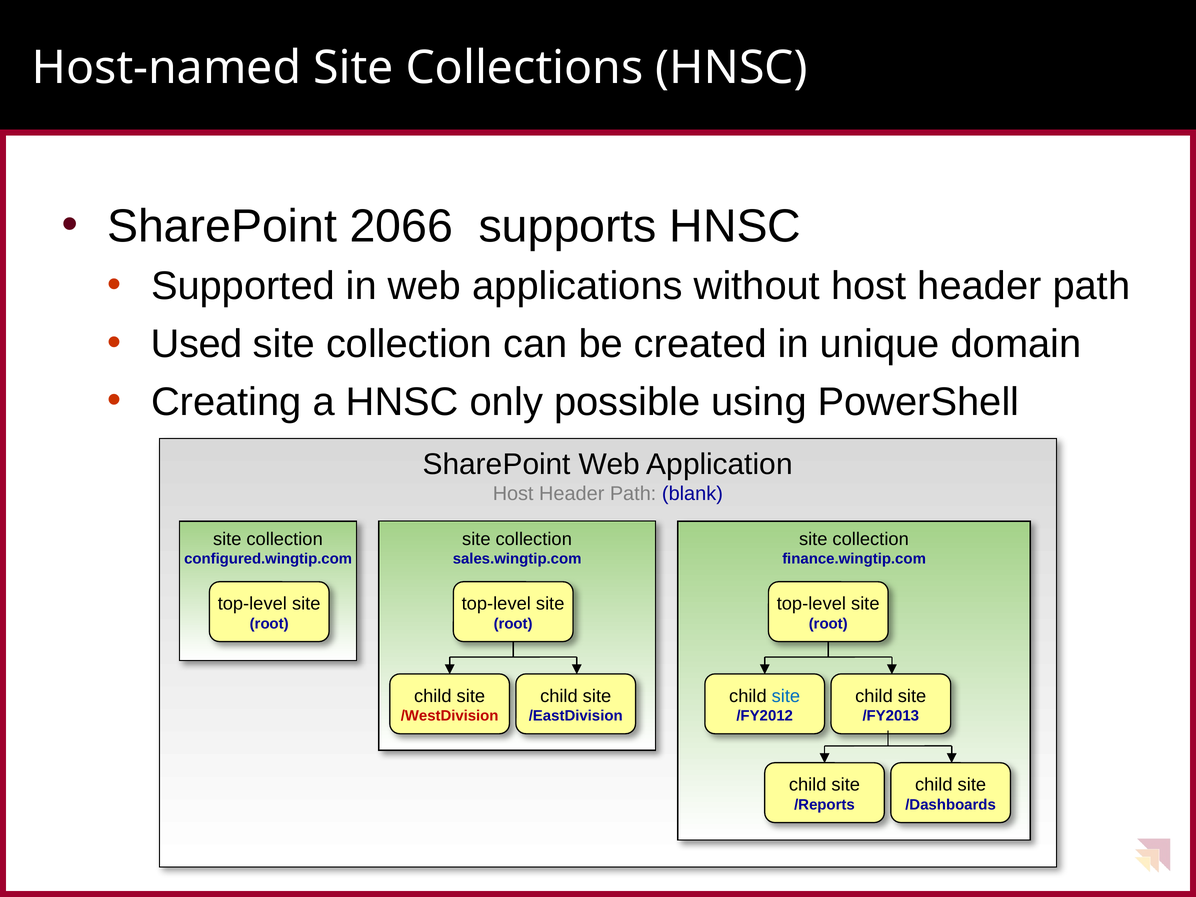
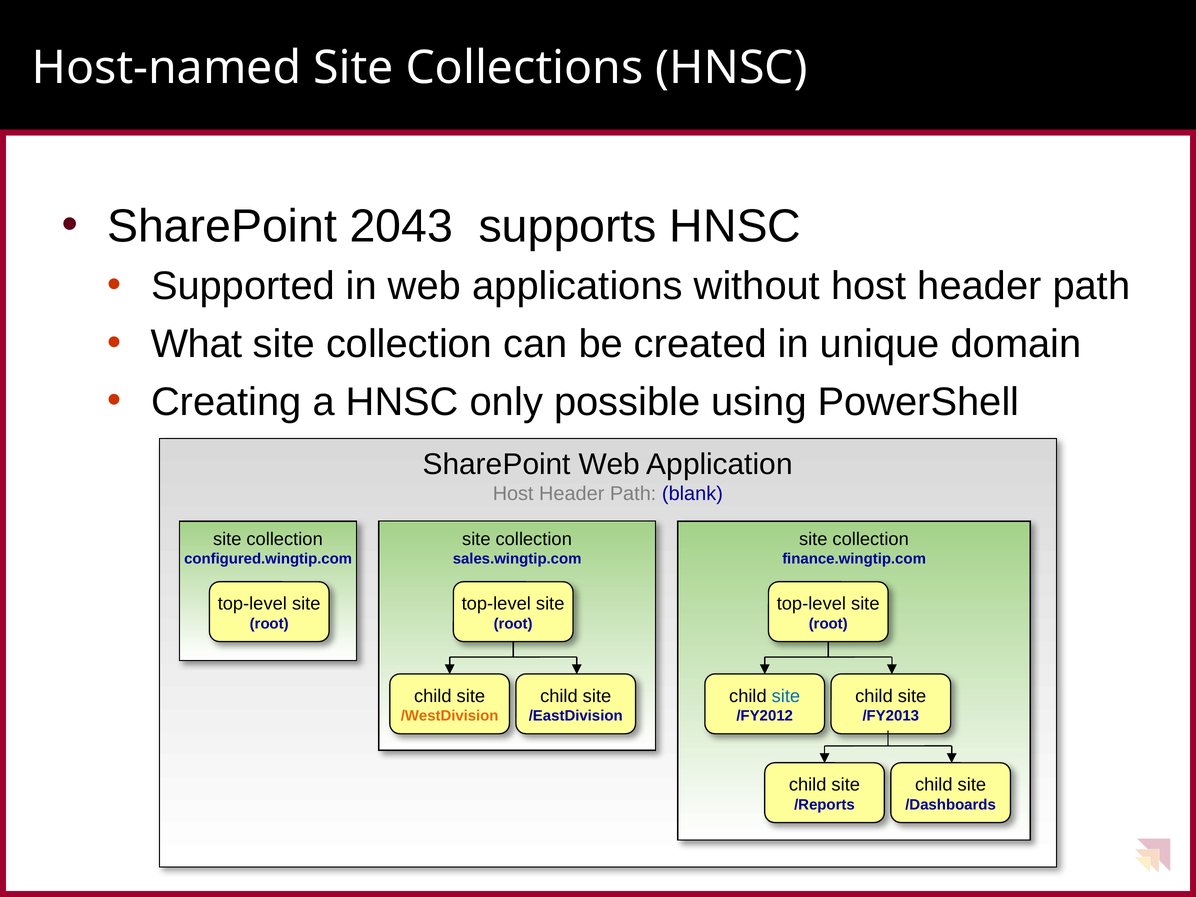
2066: 2066 -> 2043
Used: Used -> What
/WestDivision colour: red -> orange
